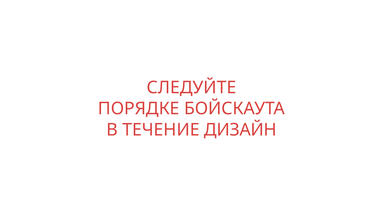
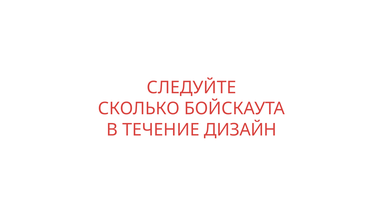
ПОРЯДКЕ: ПОРЯДКЕ -> СКОЛЬКО
